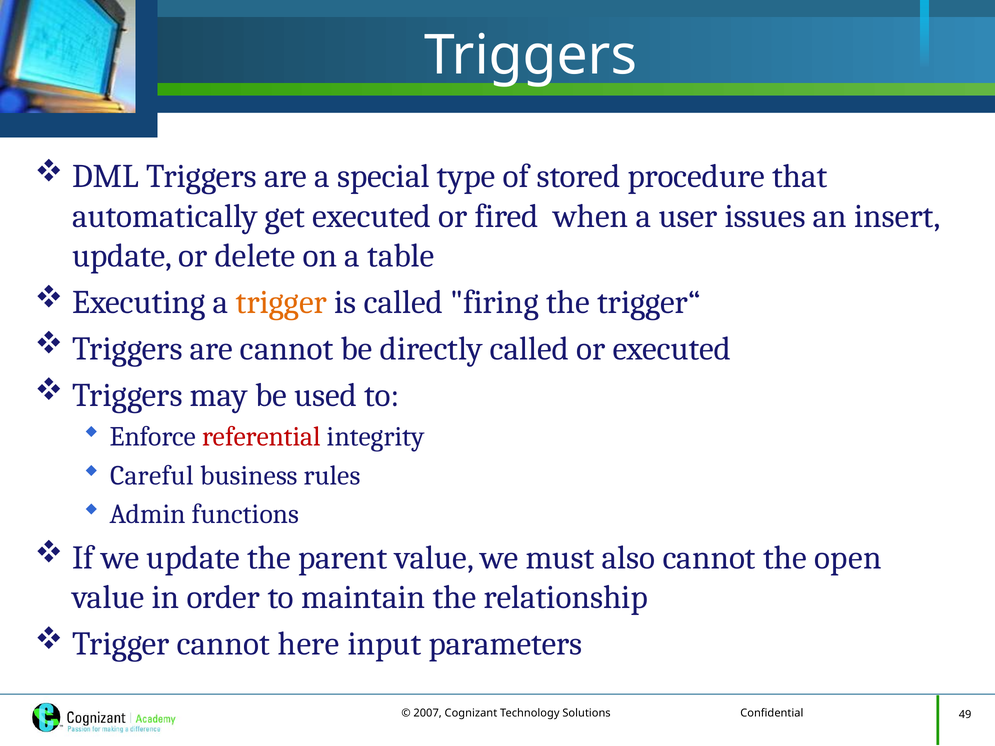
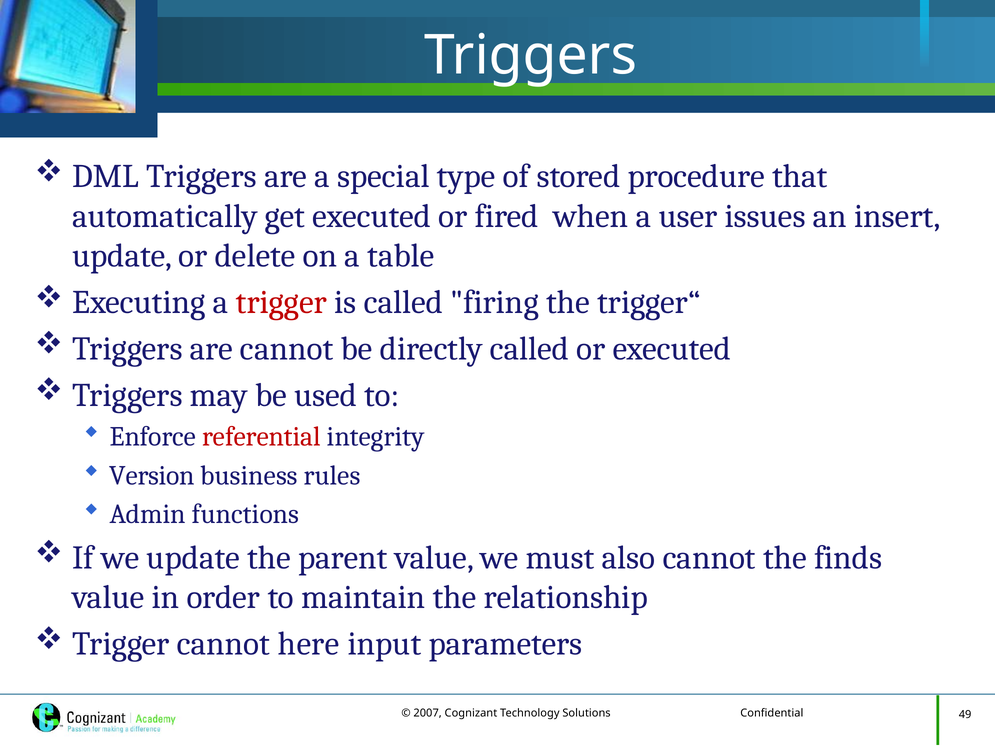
trigger at (281, 302) colour: orange -> red
Careful: Careful -> Version
open: open -> finds
